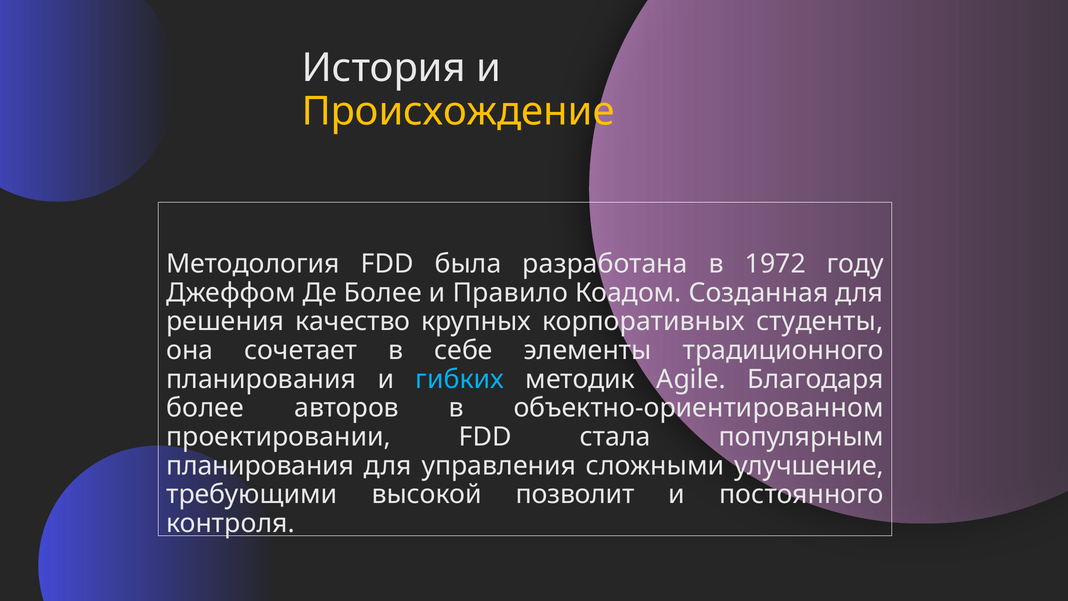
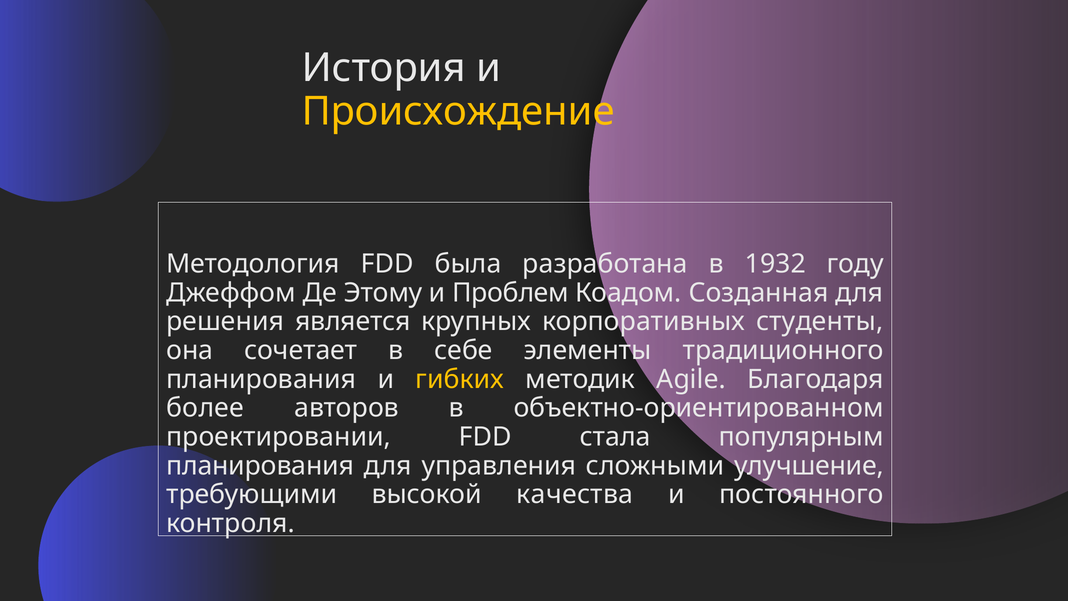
1972: 1972 -> 1932
Де Более: Более -> Этому
Правило: Правило -> Проблем
качество: качество -> является
гибких colour: light blue -> yellow
позволит: позволит -> качества
